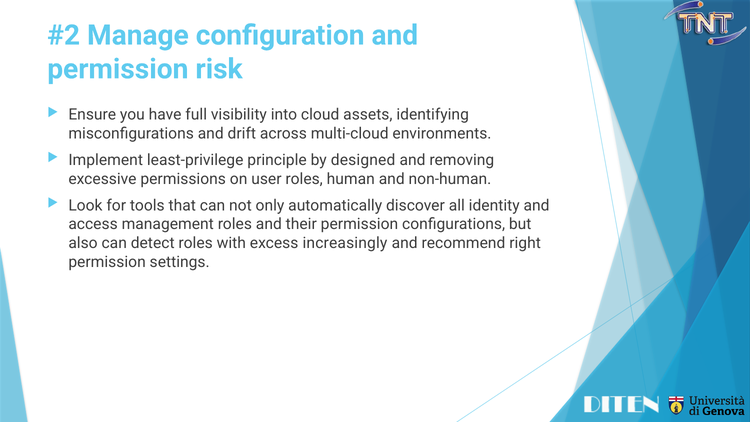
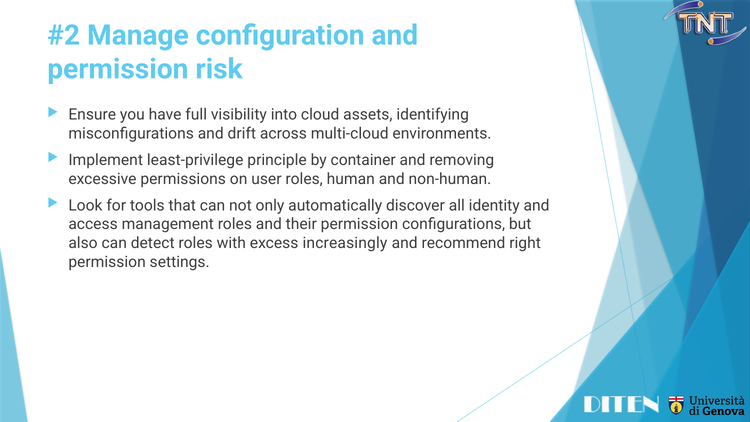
designed: designed -> container
